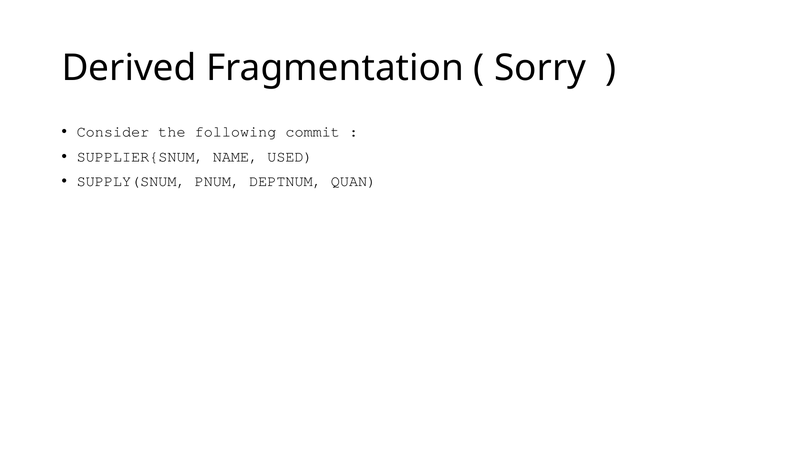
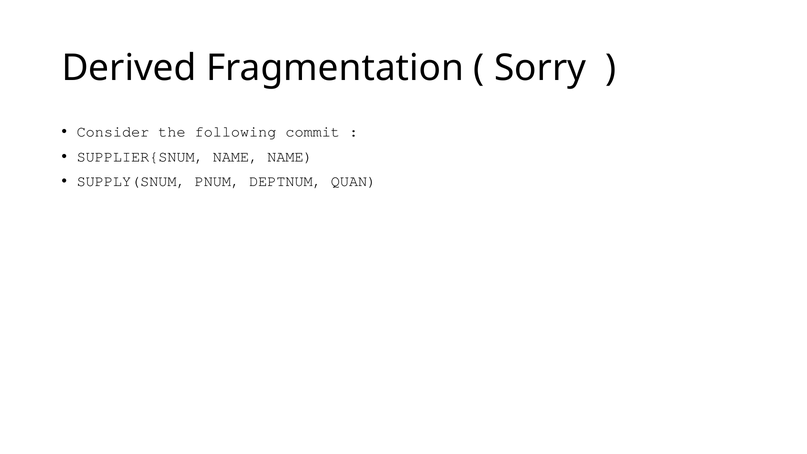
NAME USED: USED -> NAME
